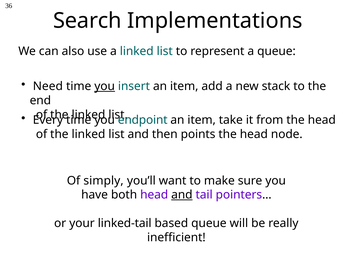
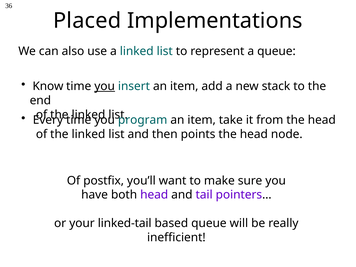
Search: Search -> Placed
Need: Need -> Know
endpoint: endpoint -> program
simply: simply -> postfix
and at (182, 195) underline: present -> none
